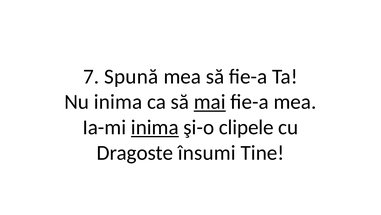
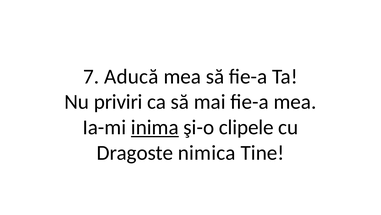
Spună: Spună -> Aducă
Nu inima: inima -> priviri
mai underline: present -> none
însumi: însumi -> nimica
